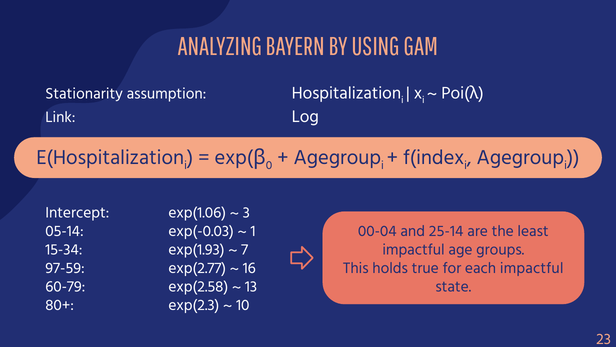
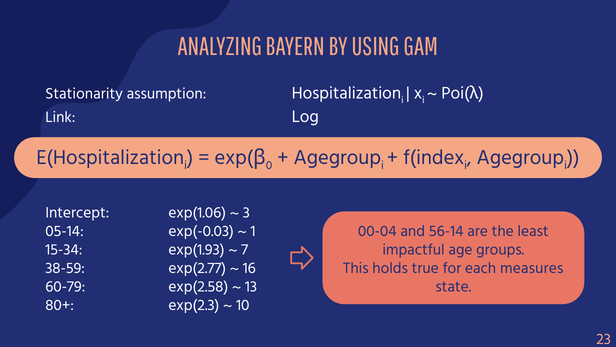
25-14: 25-14 -> 56-14
97-59: 97-59 -> 38-59
each impactful: impactful -> measures
